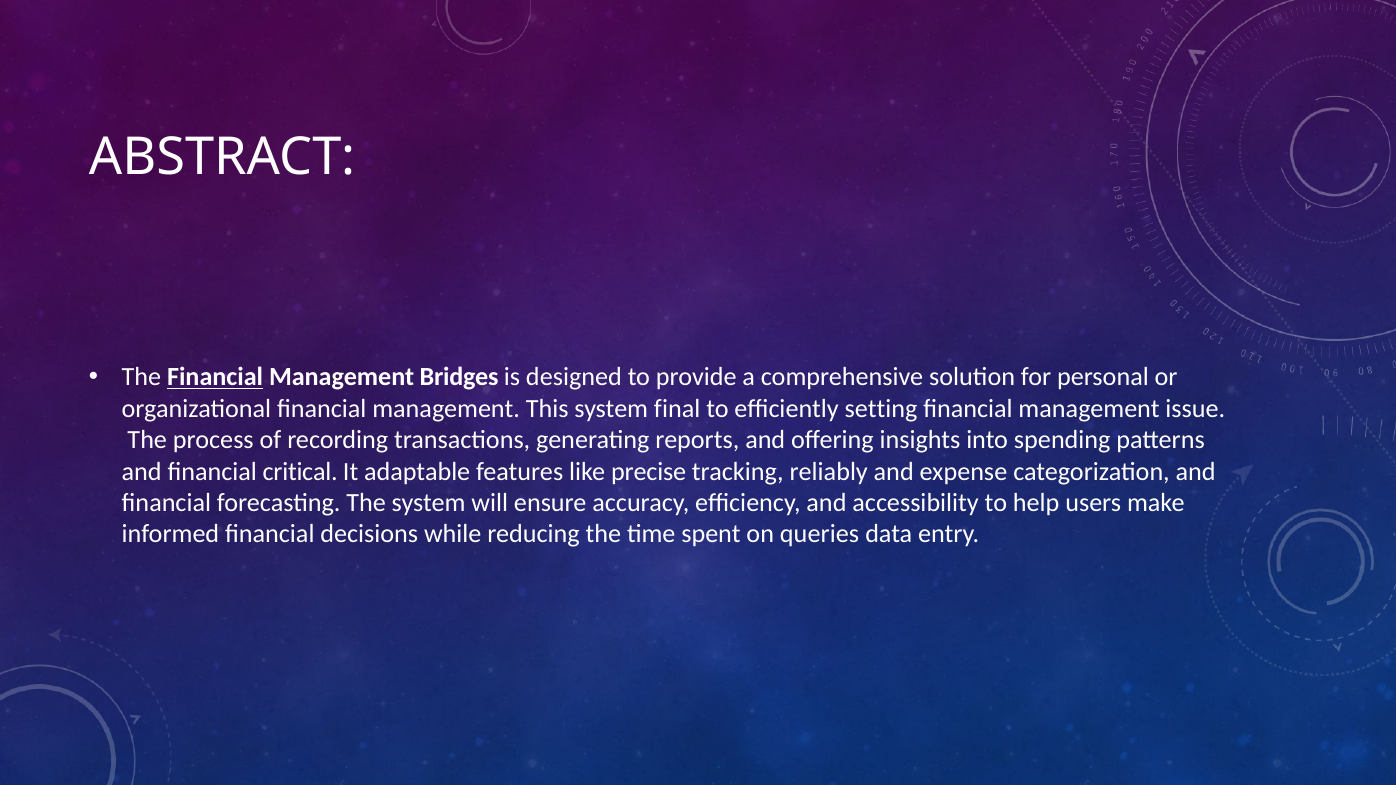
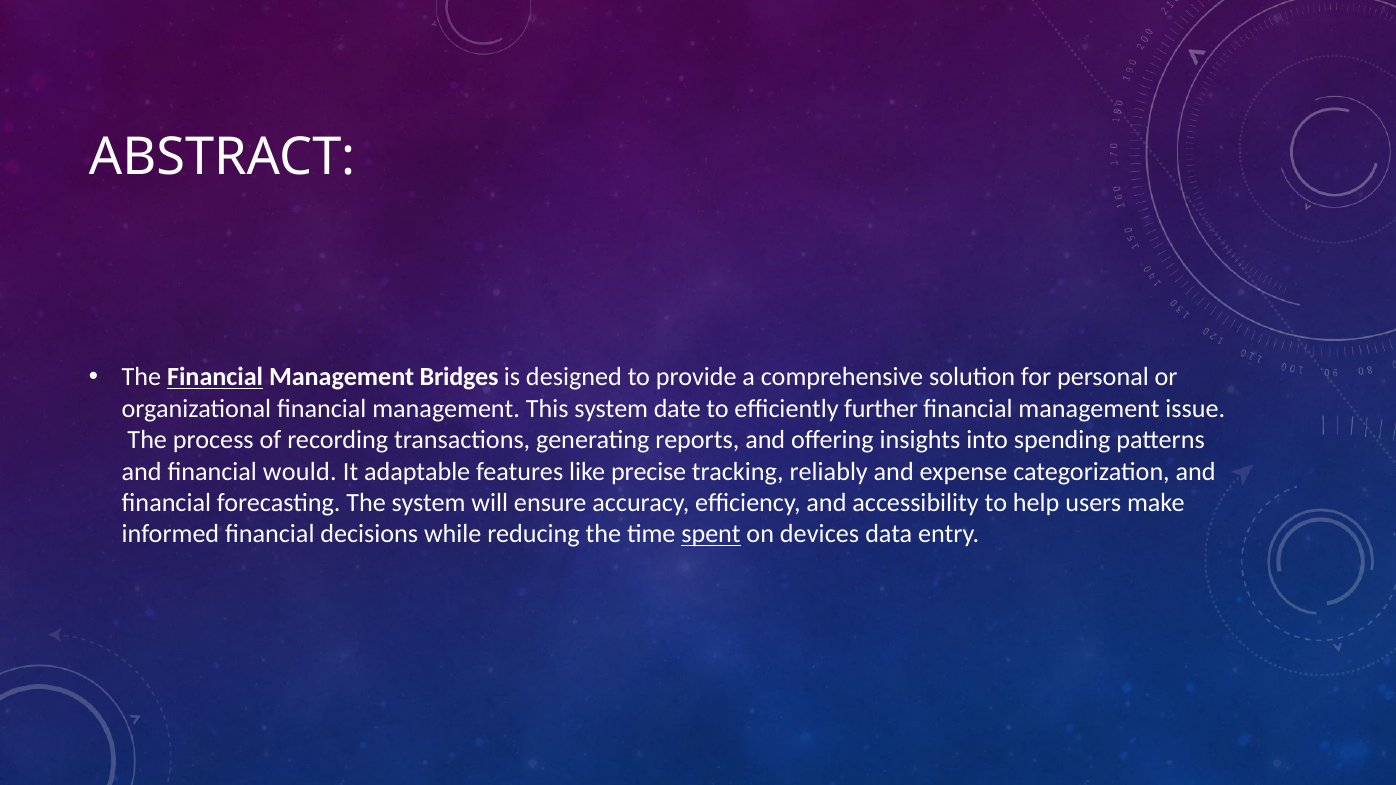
final: final -> date
setting: setting -> further
critical: critical -> would
spent underline: none -> present
queries: queries -> devices
